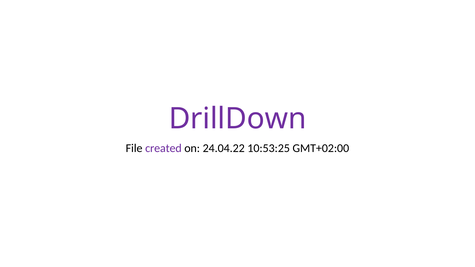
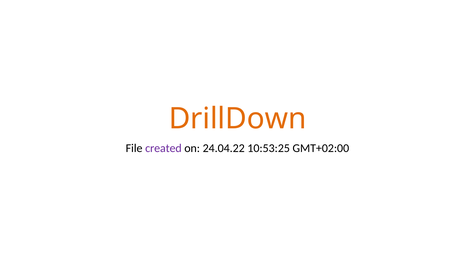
DrillDown colour: purple -> orange
